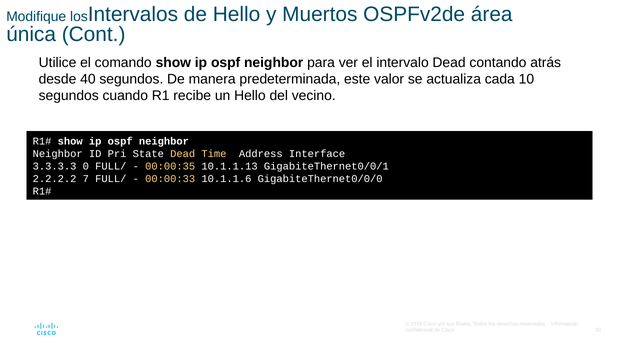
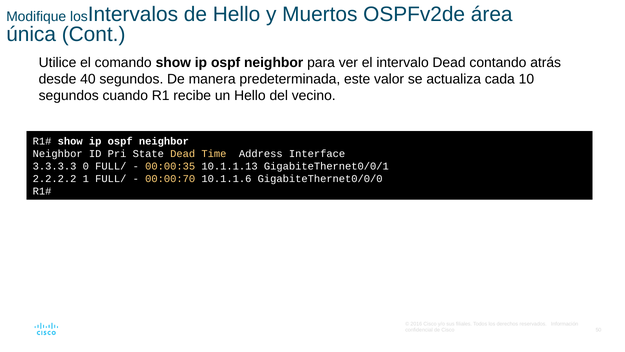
7: 7 -> 1
00:00:33: 00:00:33 -> 00:00:70
